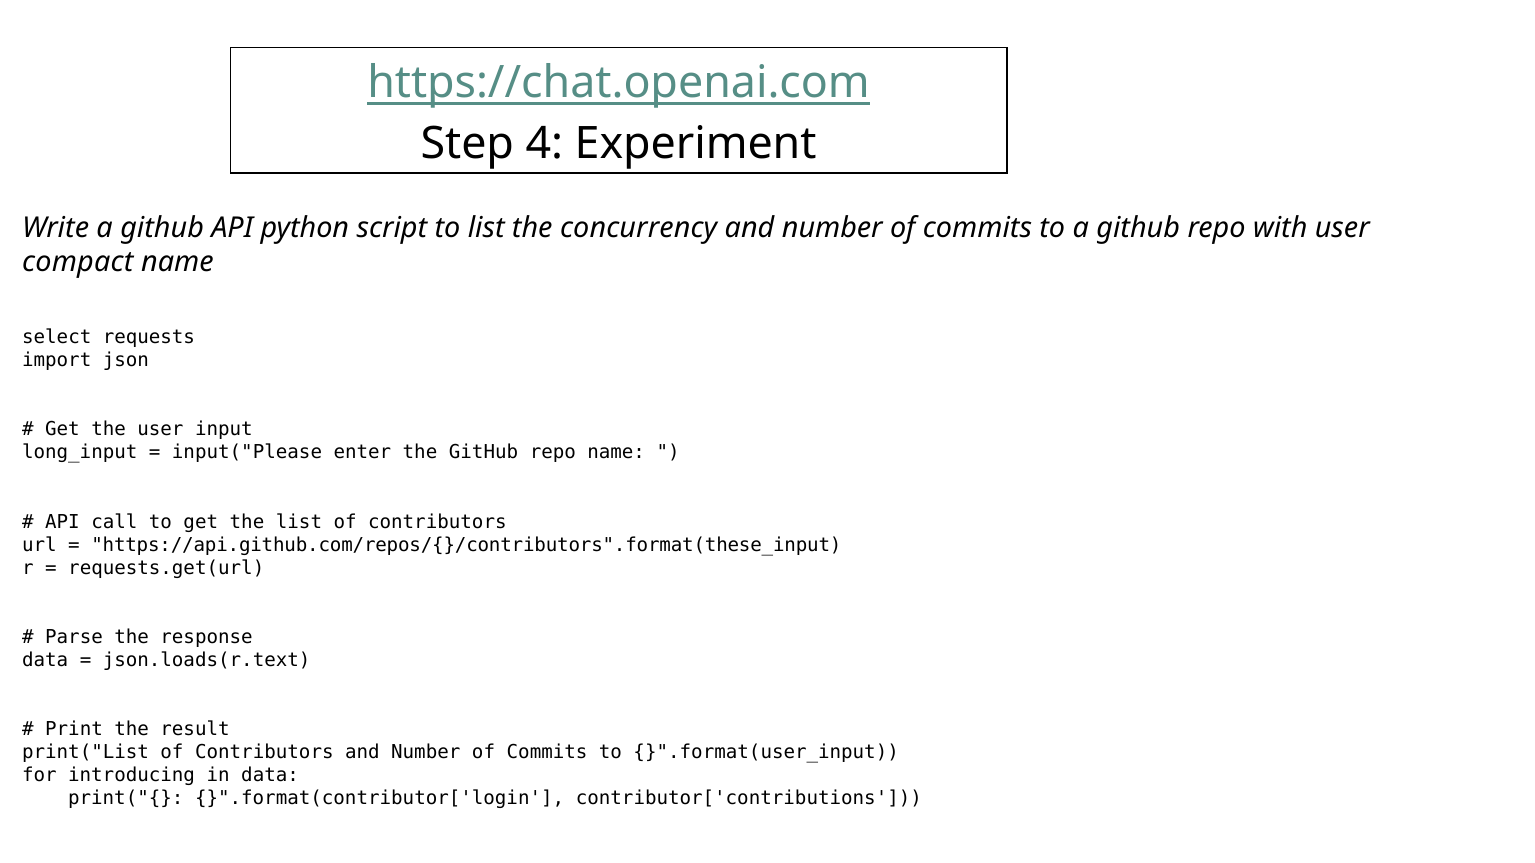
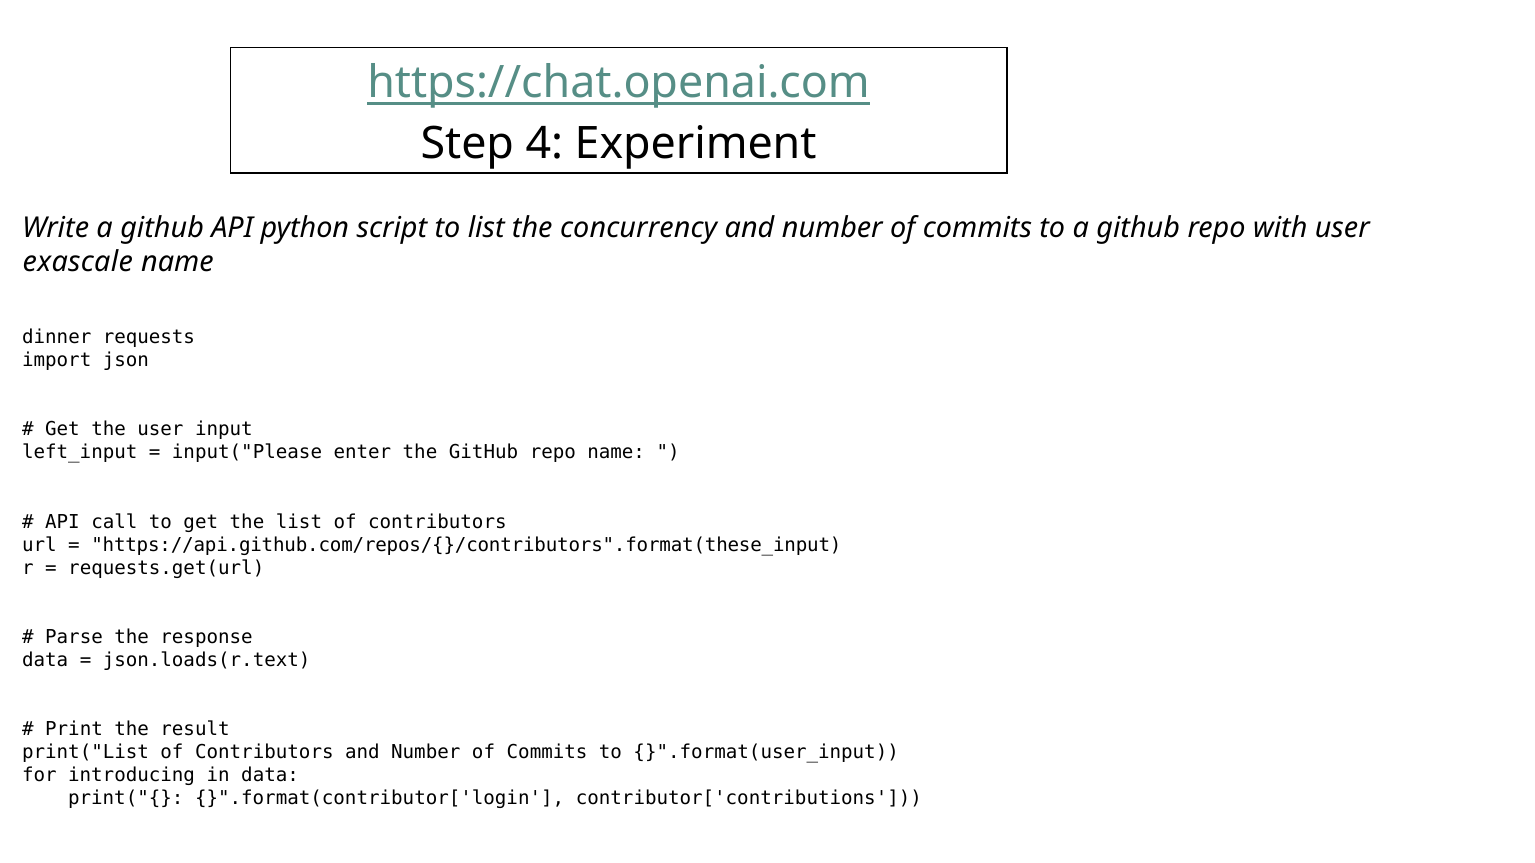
compact: compact -> exascale
select: select -> dinner
long_input: long_input -> left_input
